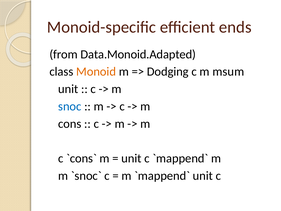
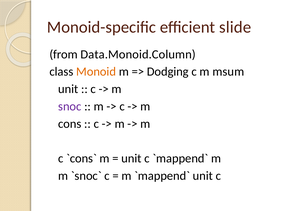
ends: ends -> slide
Data.Monoid.Adapted: Data.Monoid.Adapted -> Data.Monoid.Column
snoc colour: blue -> purple
